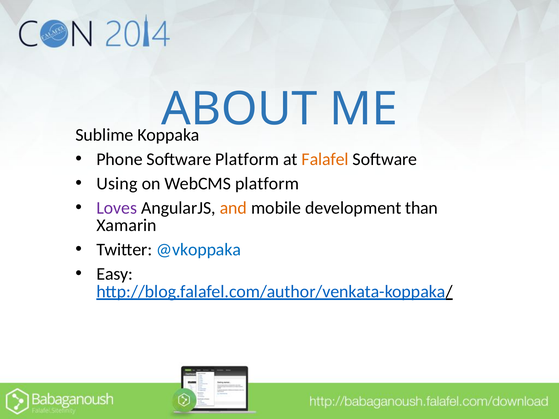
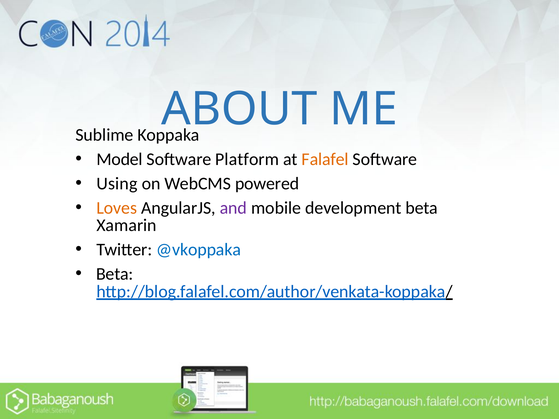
Phone: Phone -> Model
WebCMS platform: platform -> powered
Loves colour: purple -> orange
and colour: orange -> purple
development than: than -> beta
Easy at (115, 274): Easy -> Beta
